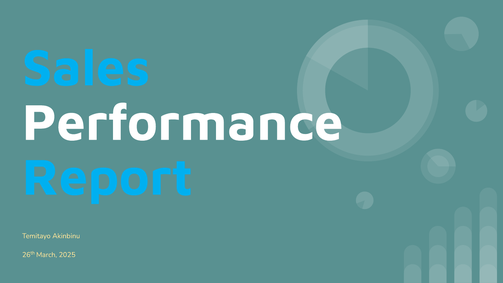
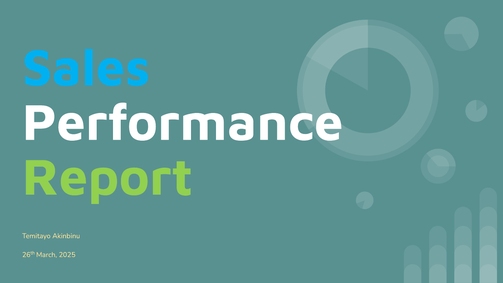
Report colour: light blue -> light green
